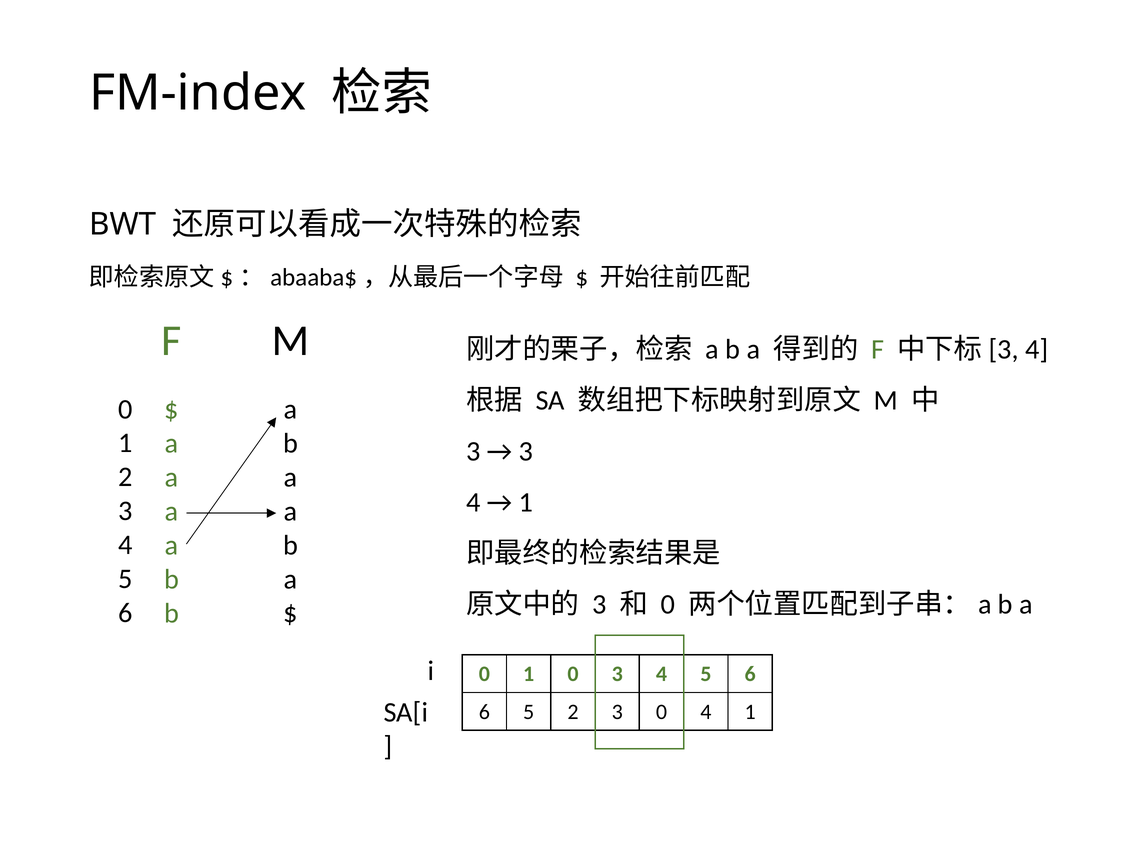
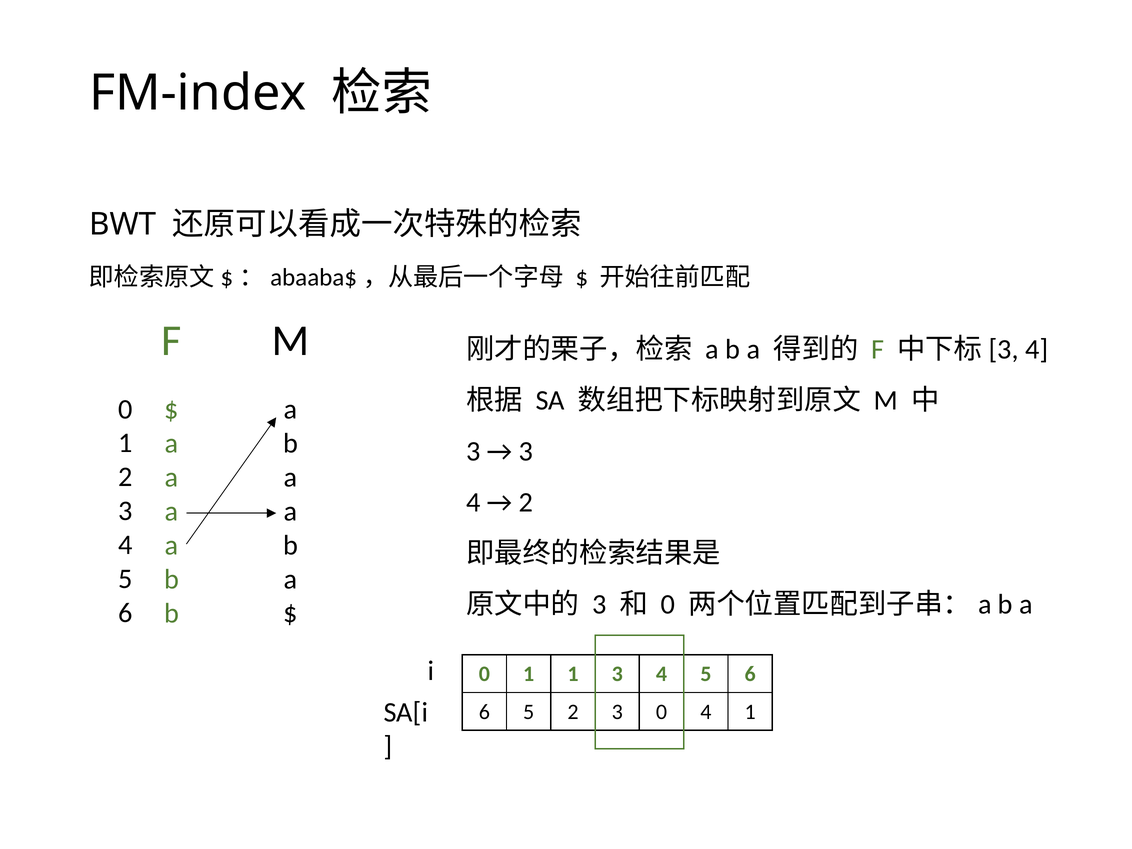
1 at (526, 502): 1 -> 2
1 0: 0 -> 1
